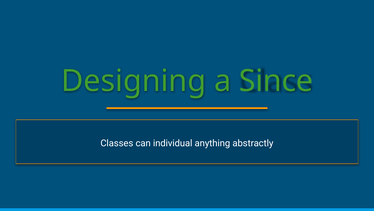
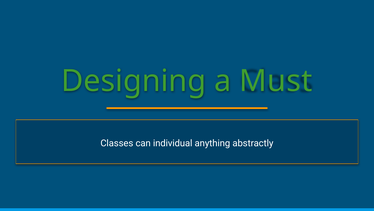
Since: Since -> Must
